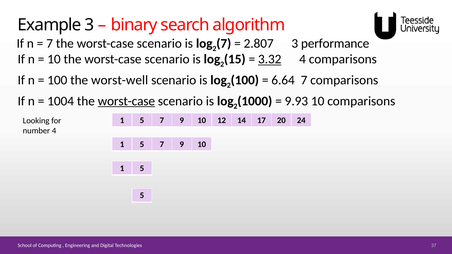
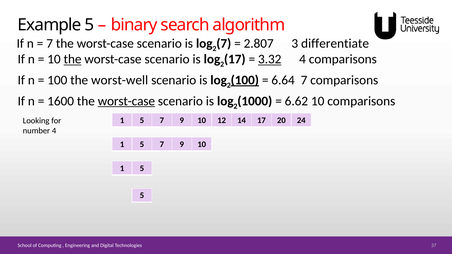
Example 3: 3 -> 5
performance: performance -> differentiate
the at (73, 59) underline: none -> present
15 at (235, 59): 15 -> 17
100 at (245, 80) underline: none -> present
1004: 1004 -> 1600
9.93: 9.93 -> 6.62
